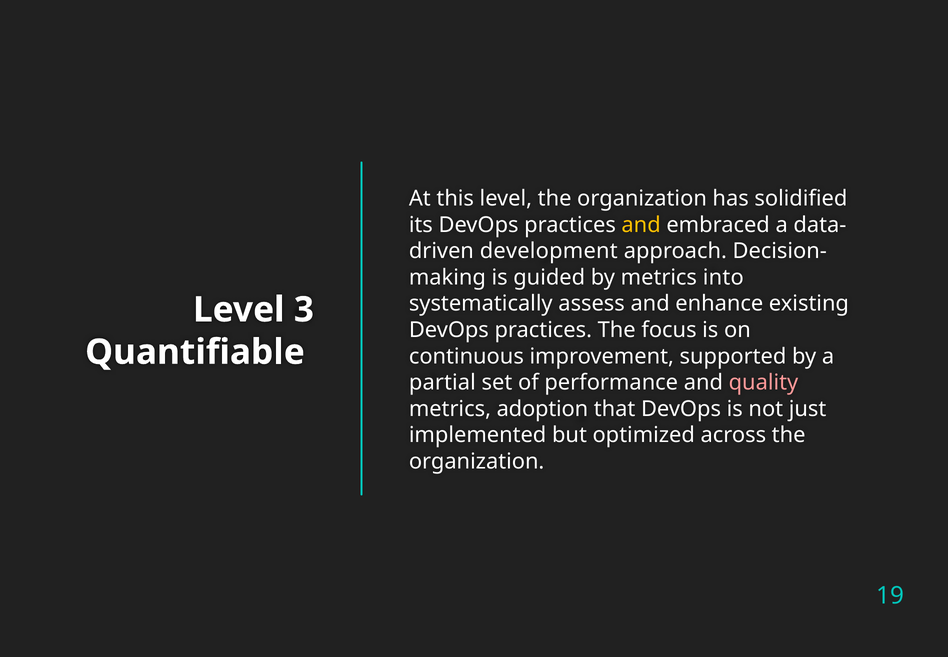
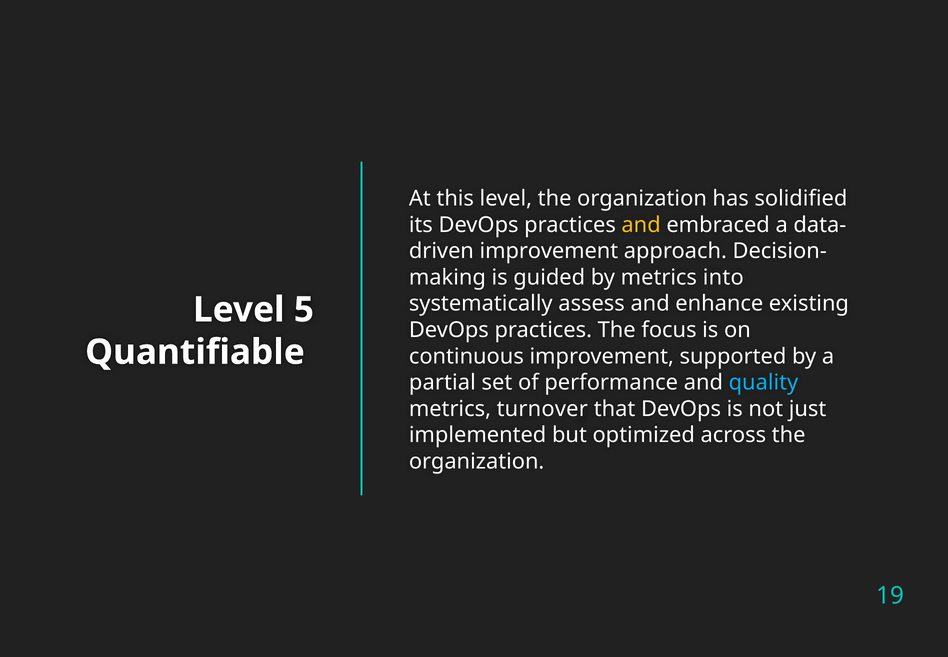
development at (549, 251): development -> improvement
3: 3 -> 5
quality colour: pink -> light blue
adoption: adoption -> turnover
